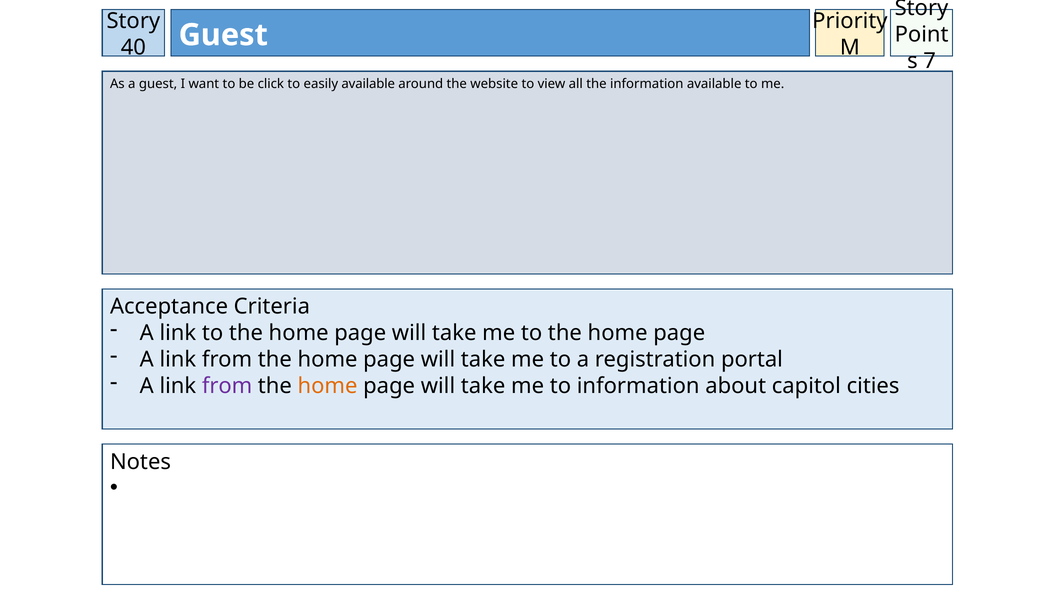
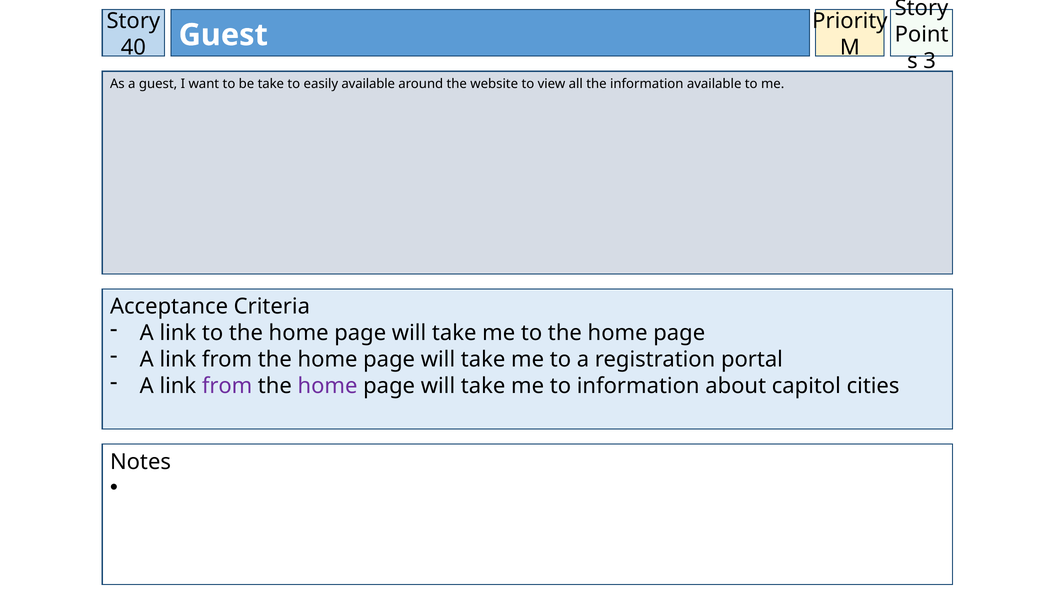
7: 7 -> 3
be click: click -> take
home at (327, 386) colour: orange -> purple
